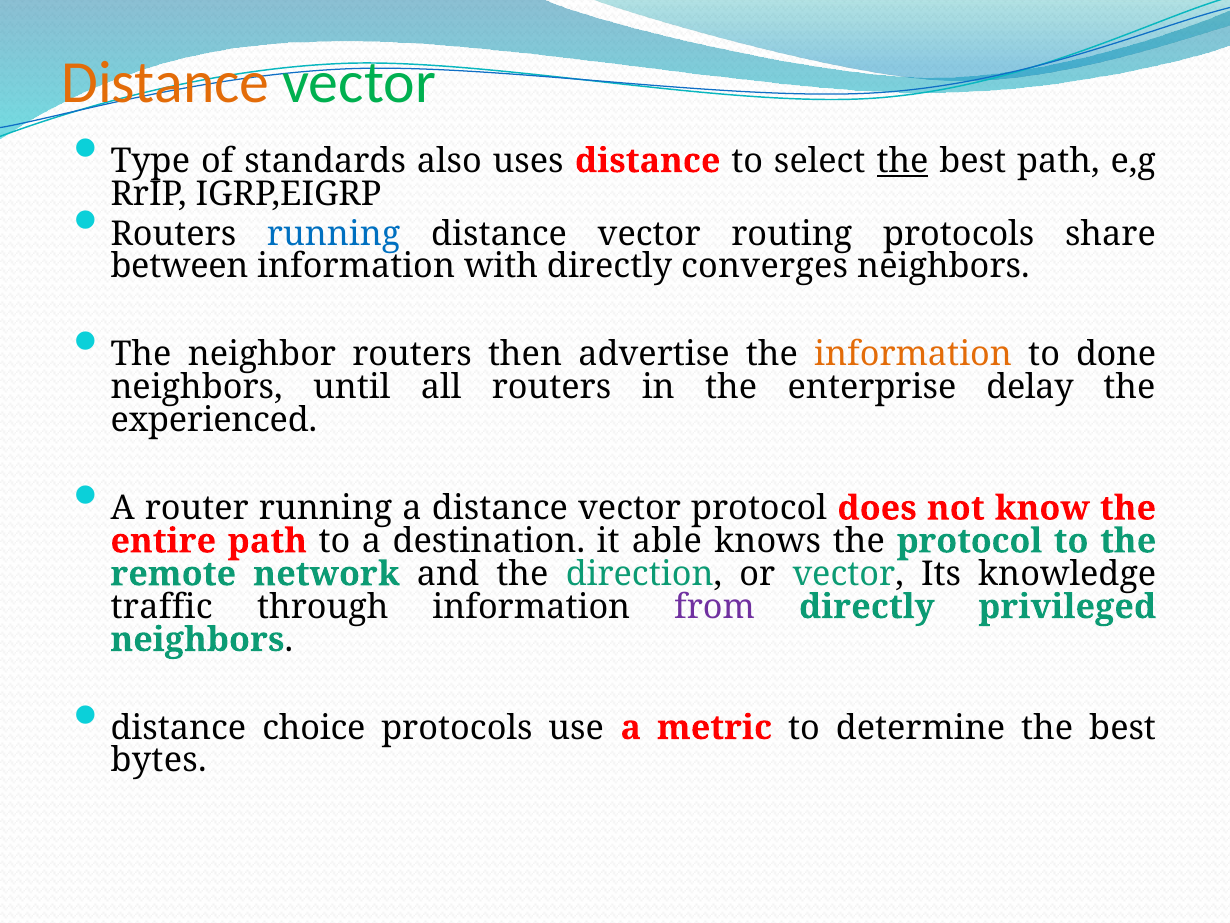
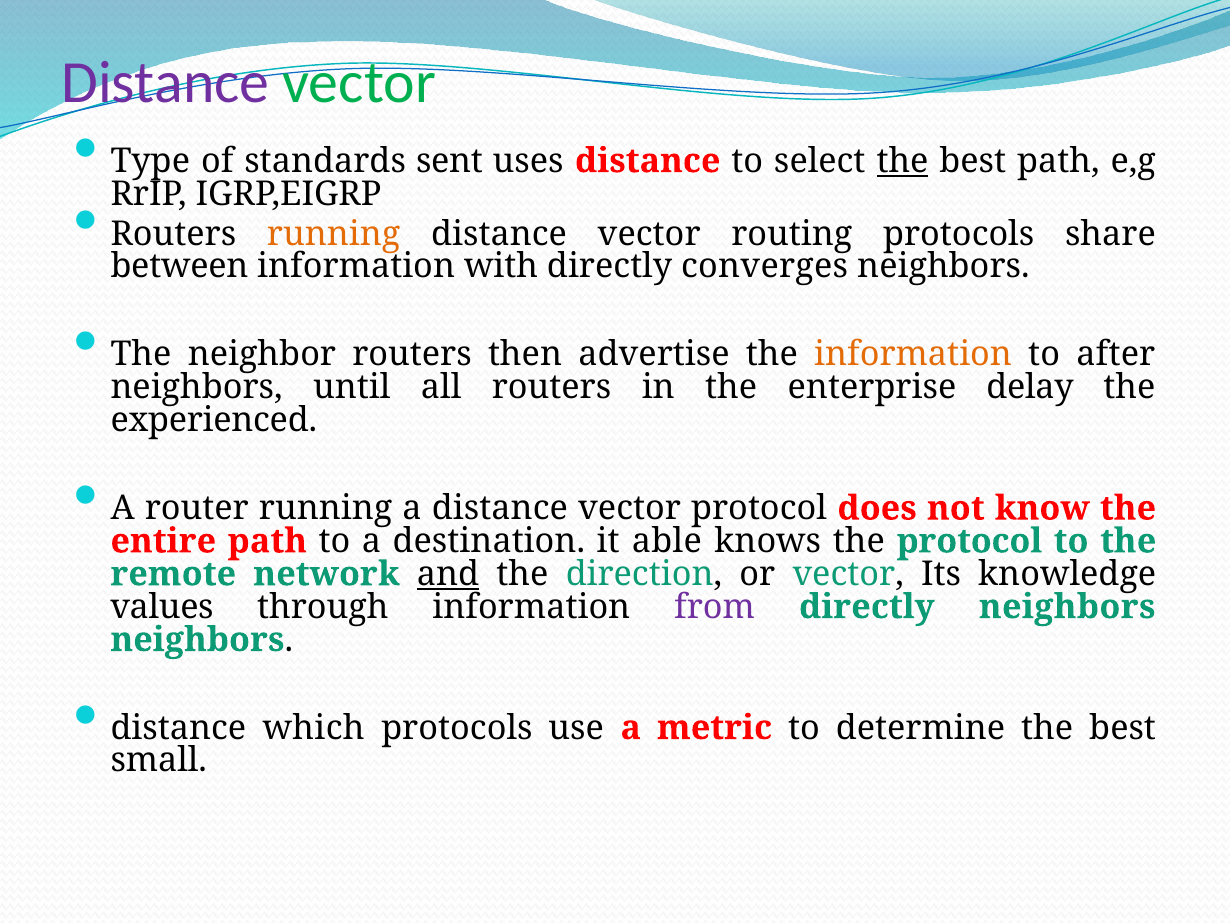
Distance at (165, 83) colour: orange -> purple
also: also -> sent
running at (334, 234) colour: blue -> orange
done: done -> after
and underline: none -> present
traffic: traffic -> values
directly privileged: privileged -> neighbors
choice: choice -> which
bytes: bytes -> small
